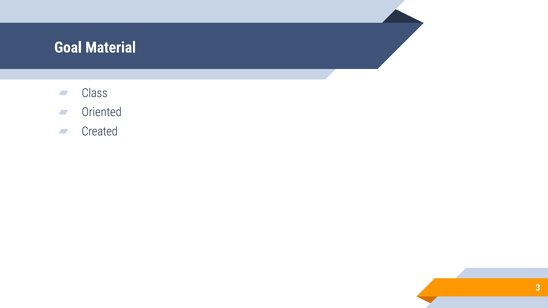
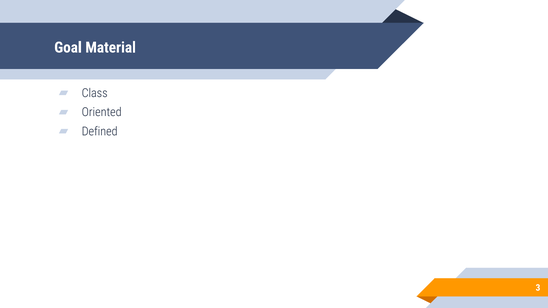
Created: Created -> Defined
